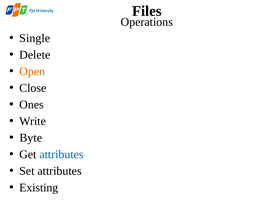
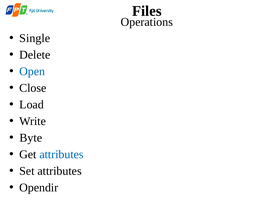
Open colour: orange -> blue
Ones: Ones -> Load
Existing: Existing -> Opendir
